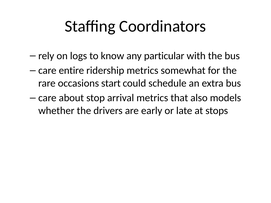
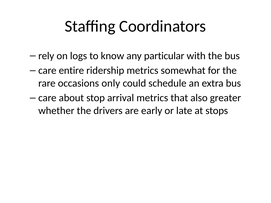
start: start -> only
models: models -> greater
